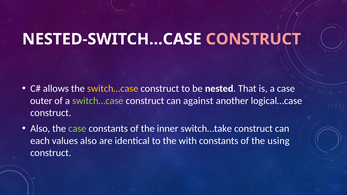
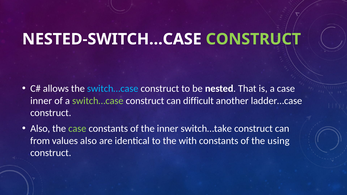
CONSTRUCT at (253, 39) colour: pink -> light green
switch…case at (113, 89) colour: yellow -> light blue
outer at (41, 101): outer -> inner
against: against -> difficult
logical…case: logical…case -> ladder…case
each: each -> from
